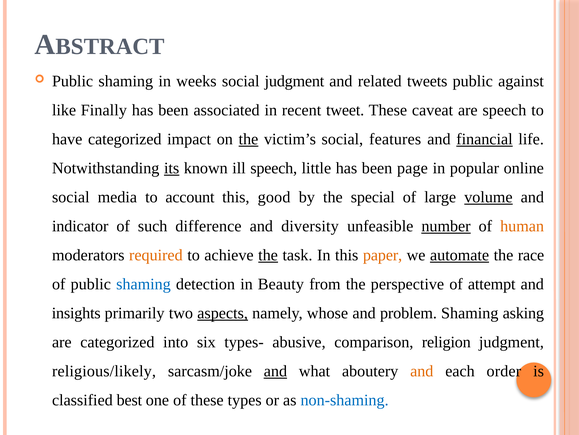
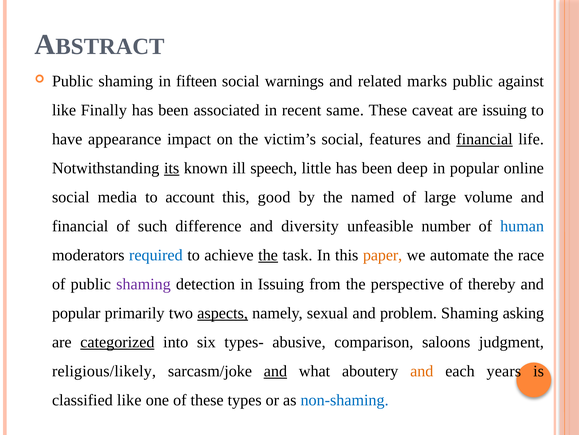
weeks: weeks -> fifteen
social judgment: judgment -> warnings
tweets: tweets -> marks
tweet: tweet -> same
are speech: speech -> issuing
have categorized: categorized -> appearance
the at (248, 139) underline: present -> none
page: page -> deep
special: special -> named
volume underline: present -> none
indicator at (80, 226): indicator -> financial
number underline: present -> none
human colour: orange -> blue
required colour: orange -> blue
automate underline: present -> none
shaming at (143, 284) colour: blue -> purple
in Beauty: Beauty -> Issuing
attempt: attempt -> thereby
insights at (76, 313): insights -> popular
whose: whose -> sexual
categorized at (117, 342) underline: none -> present
religion: religion -> saloons
order: order -> years
classified best: best -> like
